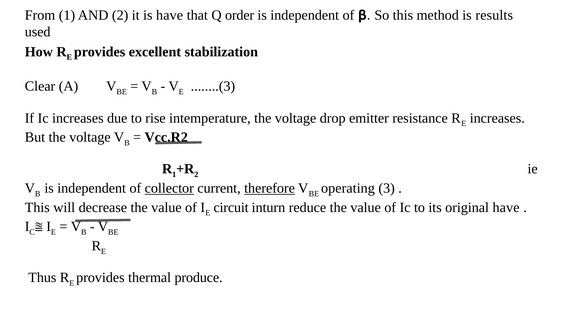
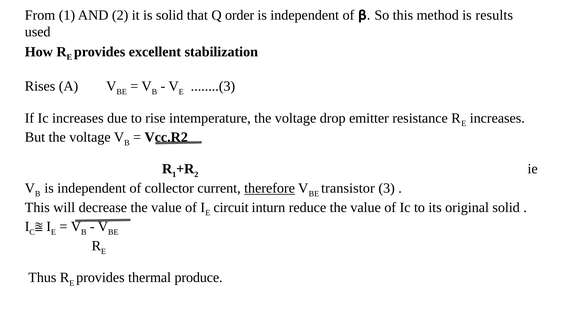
is have: have -> solid
Clear: Clear -> Rises
collector underline: present -> none
operating: operating -> transistor
original have: have -> solid
